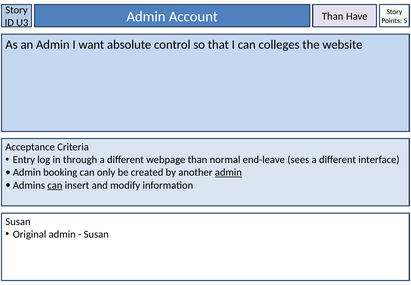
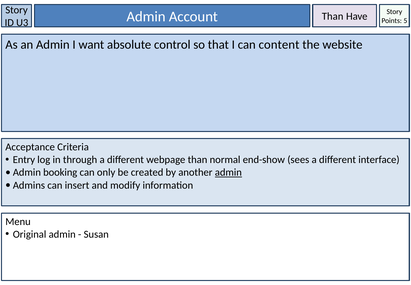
colleges: colleges -> content
end-leave: end-leave -> end-show
can at (55, 185) underline: present -> none
Susan at (18, 221): Susan -> Menu
